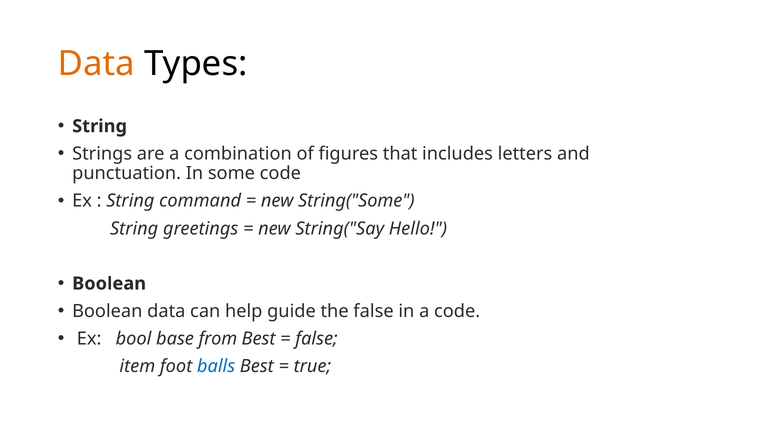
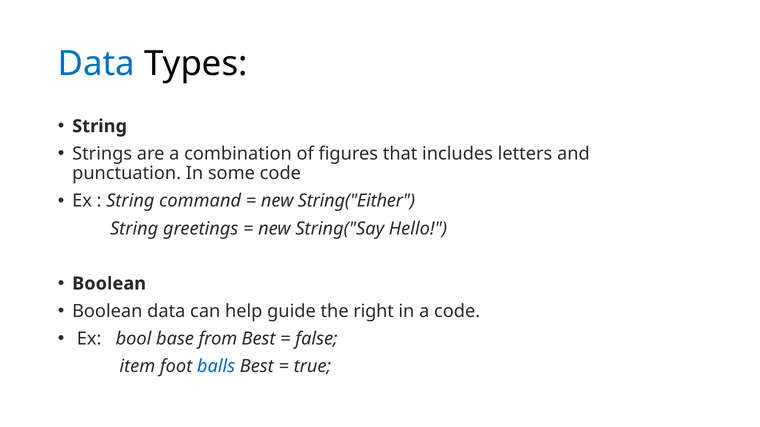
Data at (96, 64) colour: orange -> blue
String("Some: String("Some -> String("Either
the false: false -> right
